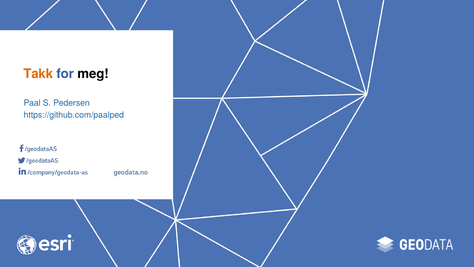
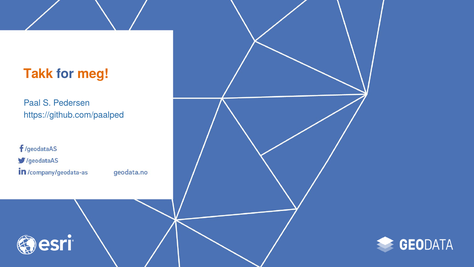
meg colour: black -> orange
